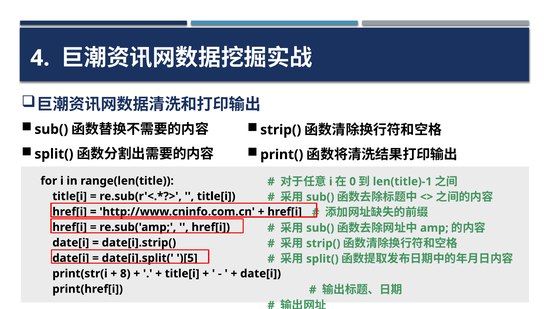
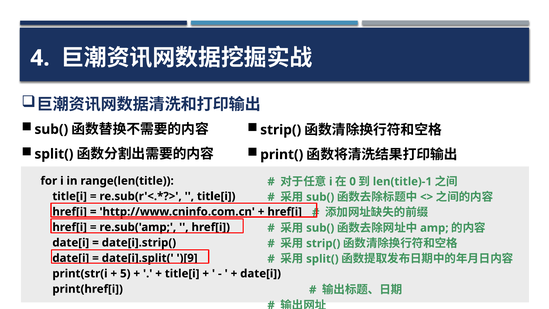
)[5: )[5 -> )[9
8: 8 -> 5
